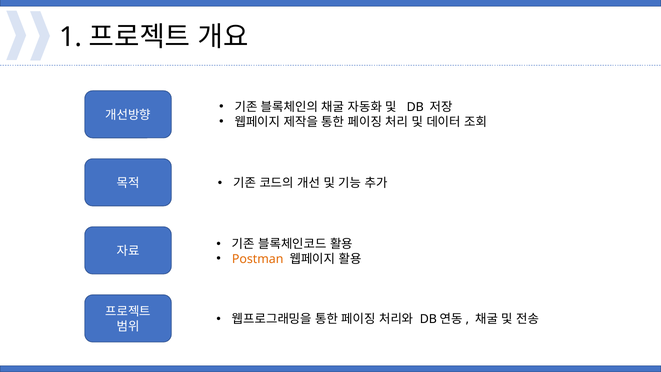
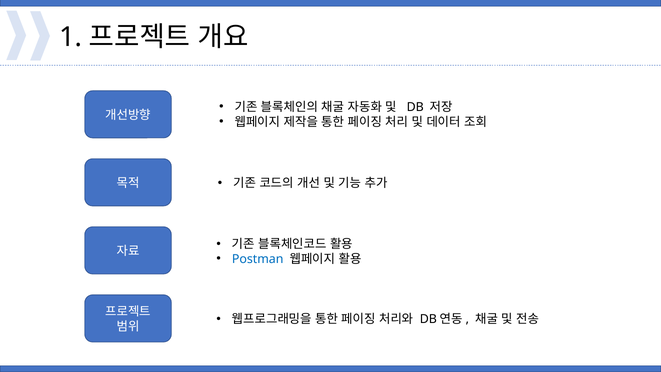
Postman colour: orange -> blue
